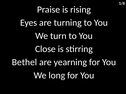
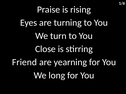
Bethel: Bethel -> Friend
